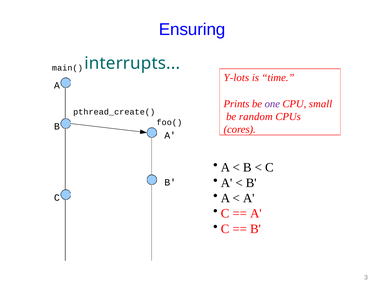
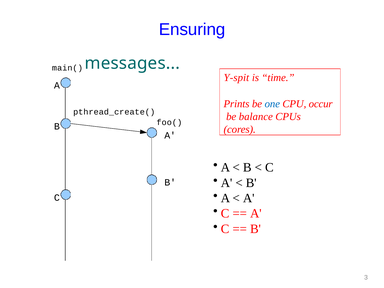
interrupts: interrupts -> messages
Y-lots: Y-lots -> Y-spit
one colour: purple -> blue
small: small -> occur
random: random -> balance
